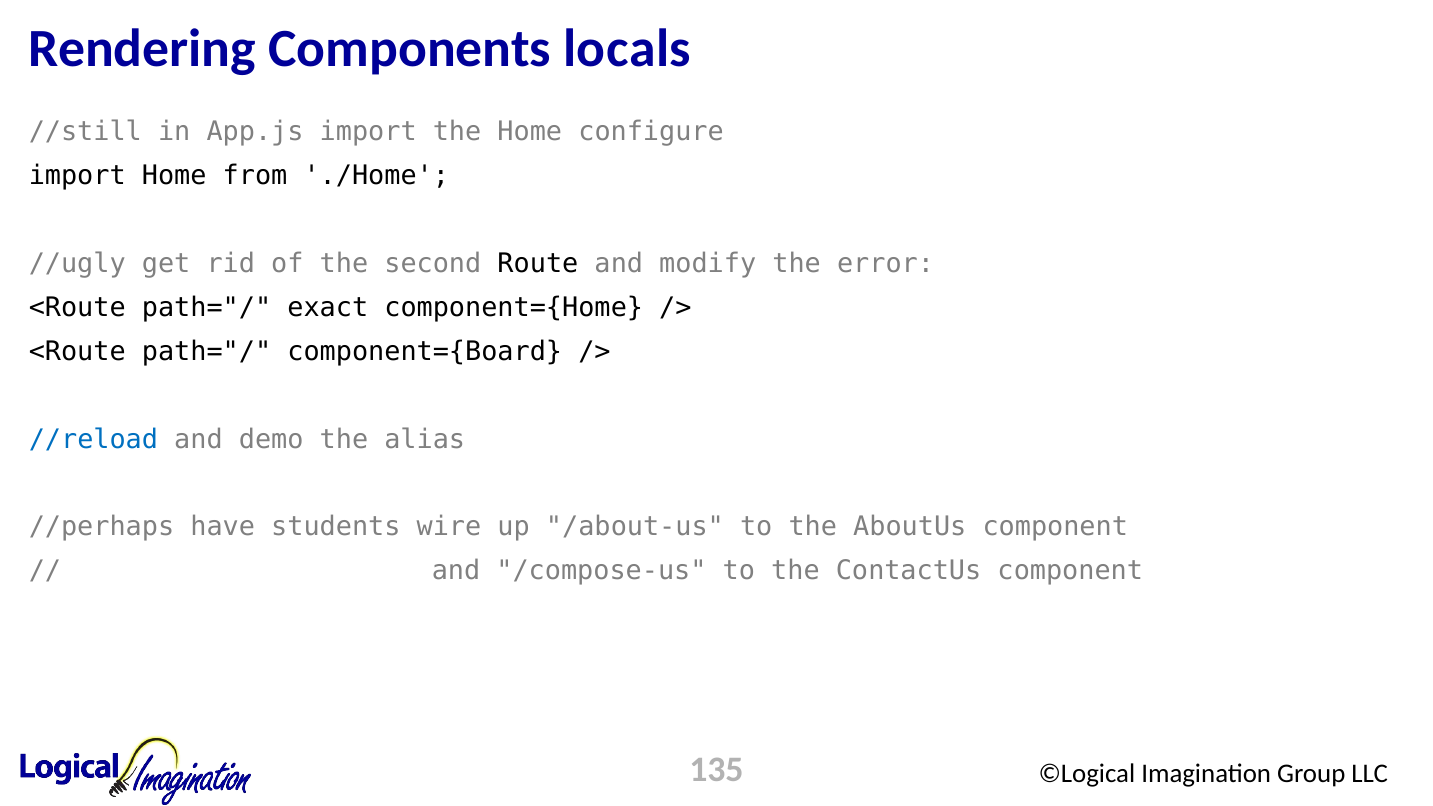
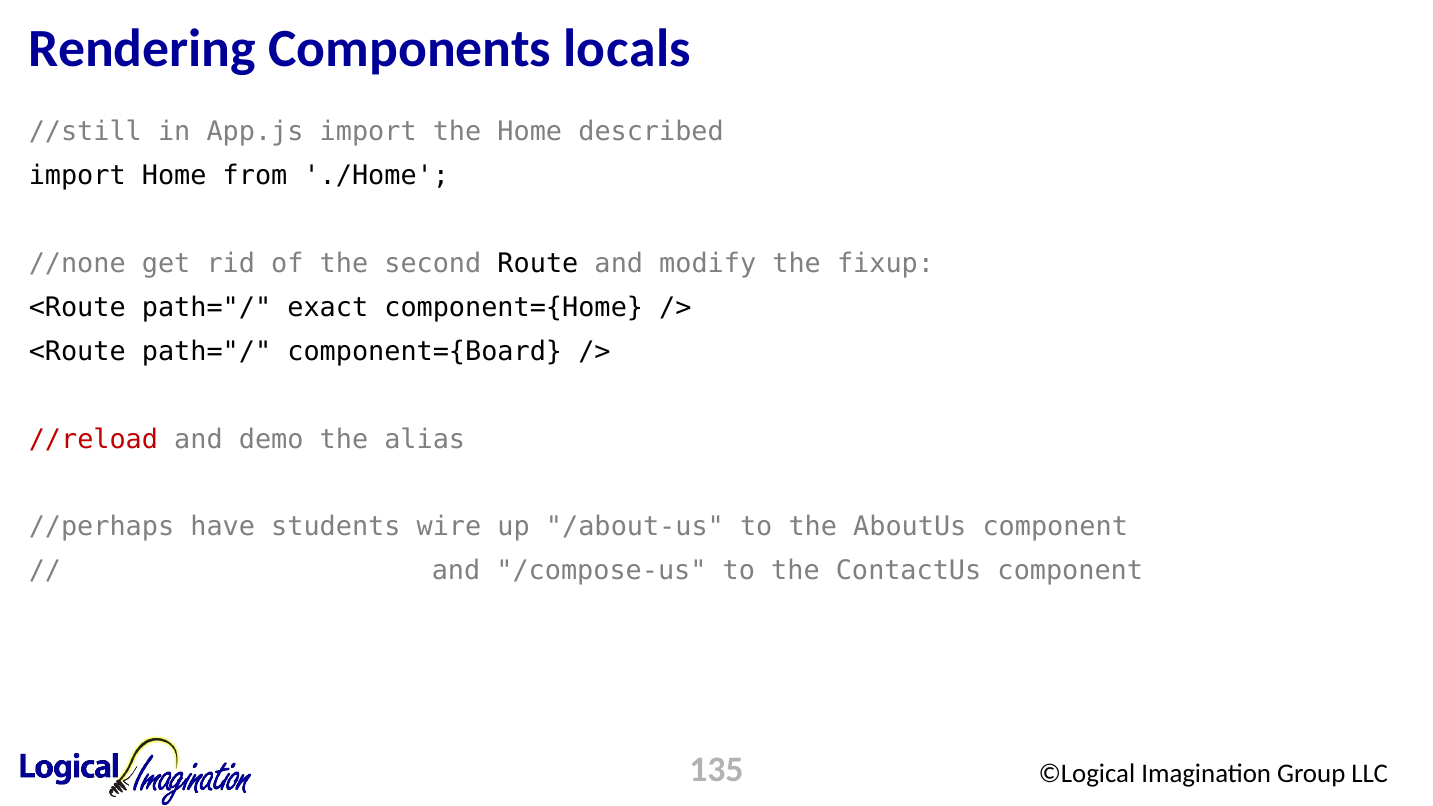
configure: configure -> described
//ugly: //ugly -> //none
error: error -> fixup
//reload colour: blue -> red
